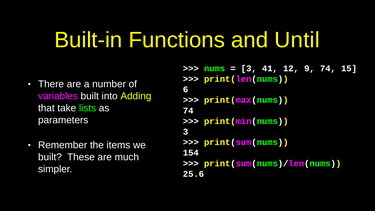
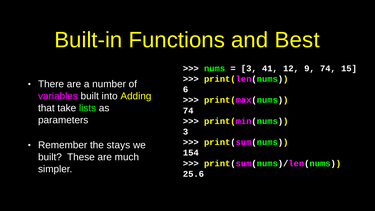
Until: Until -> Best
items: items -> stays
